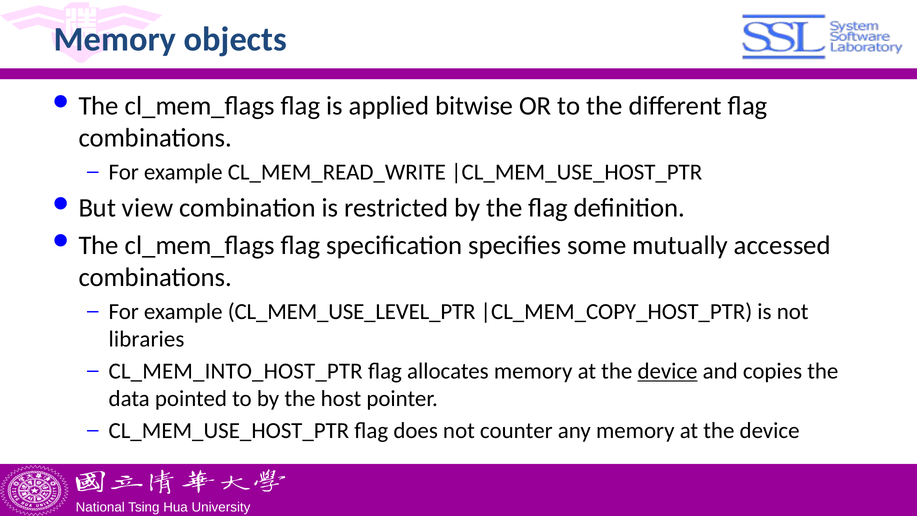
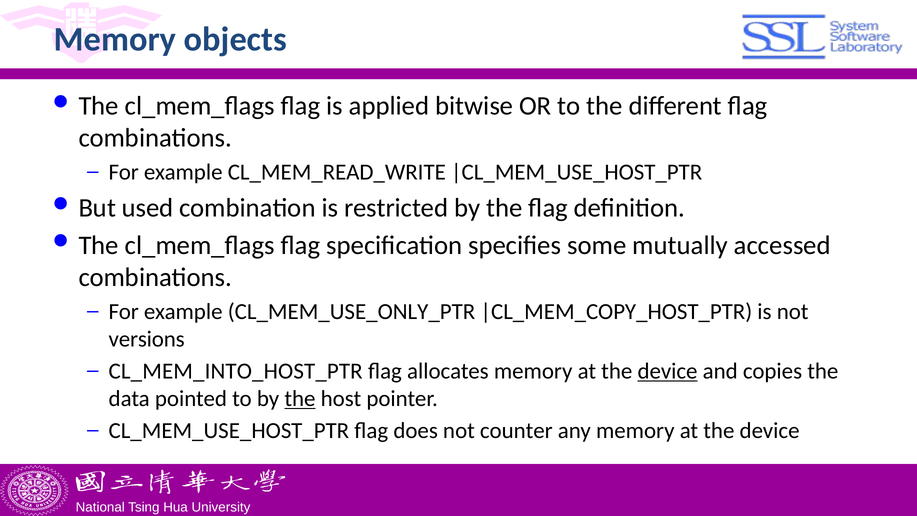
view: view -> used
CL_MEM_USE_LEVEL_PTR: CL_MEM_USE_LEVEL_PTR -> CL_MEM_USE_ONLY_PTR
libraries: libraries -> versions
the at (300, 398) underline: none -> present
